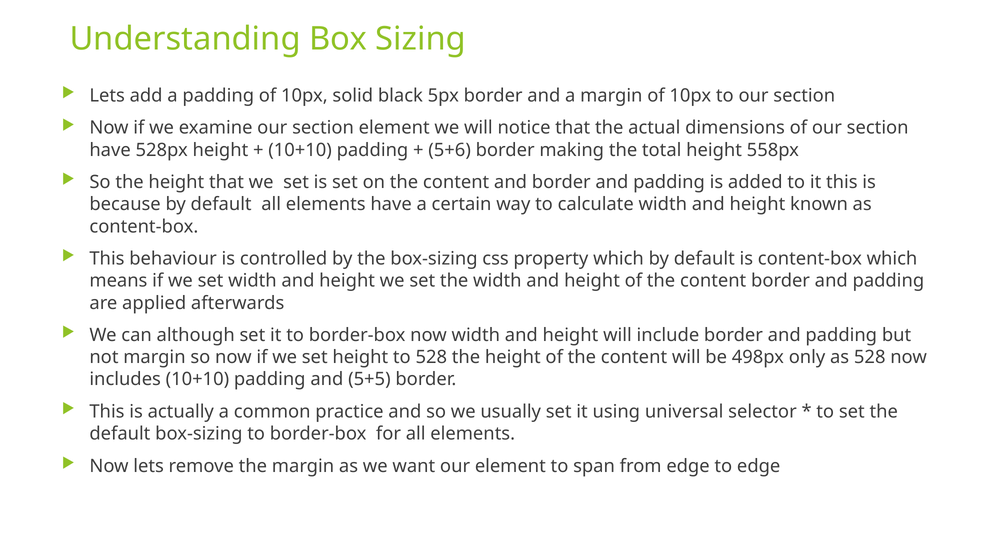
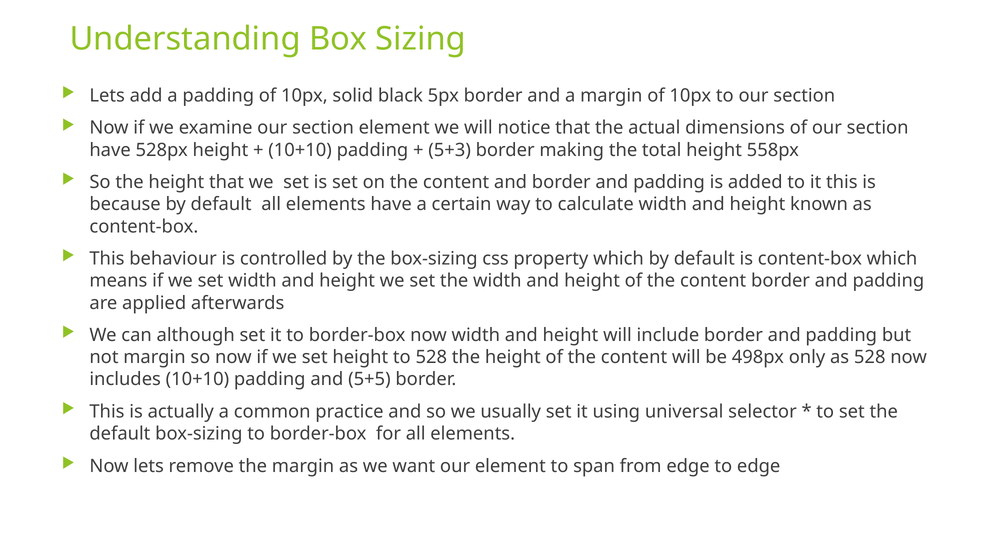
5+6: 5+6 -> 5+3
